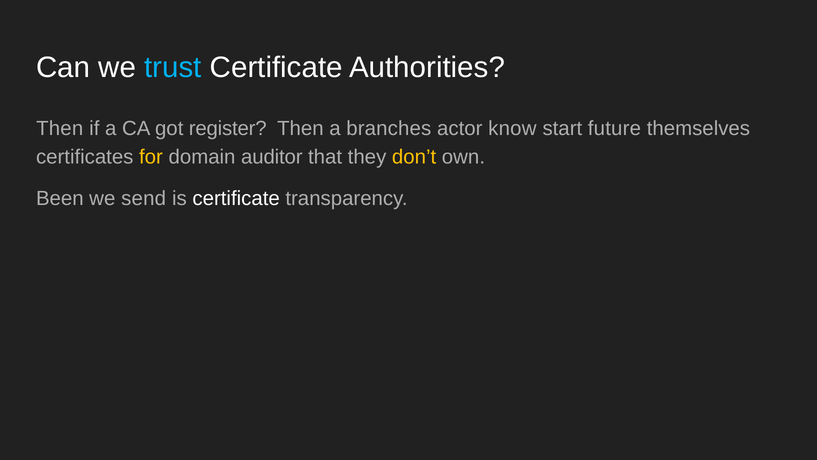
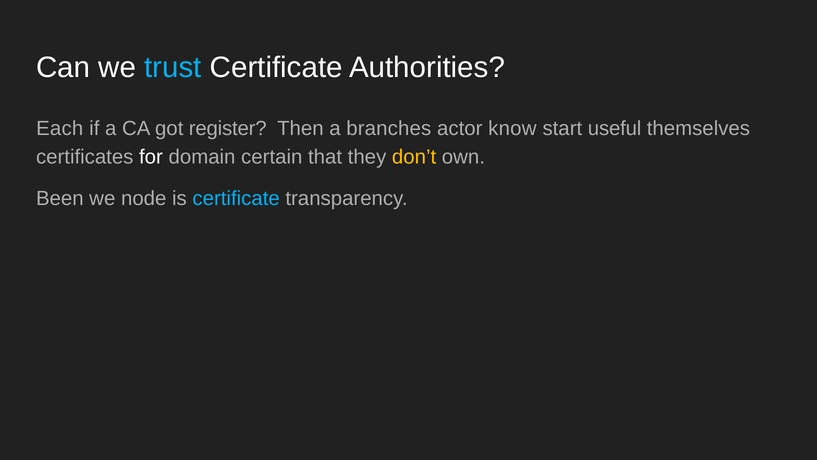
Then at (60, 128): Then -> Each
future: future -> useful
for colour: yellow -> white
auditor: auditor -> certain
send: send -> node
certificate at (236, 198) colour: white -> light blue
